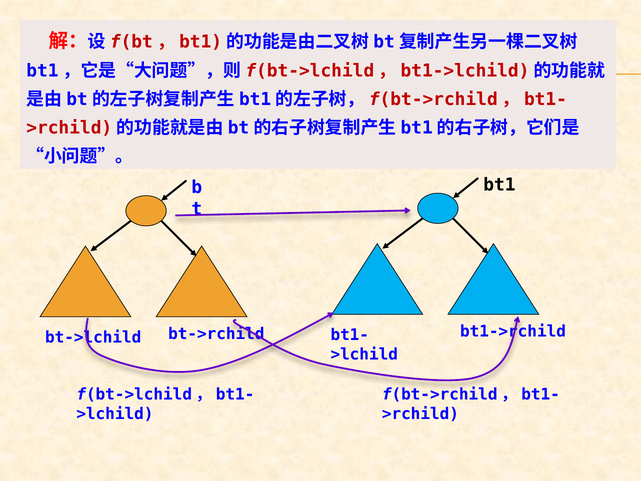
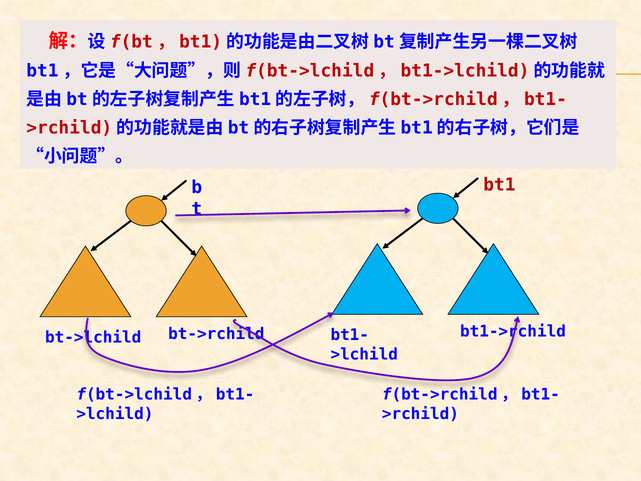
bt1 colour: black -> red
